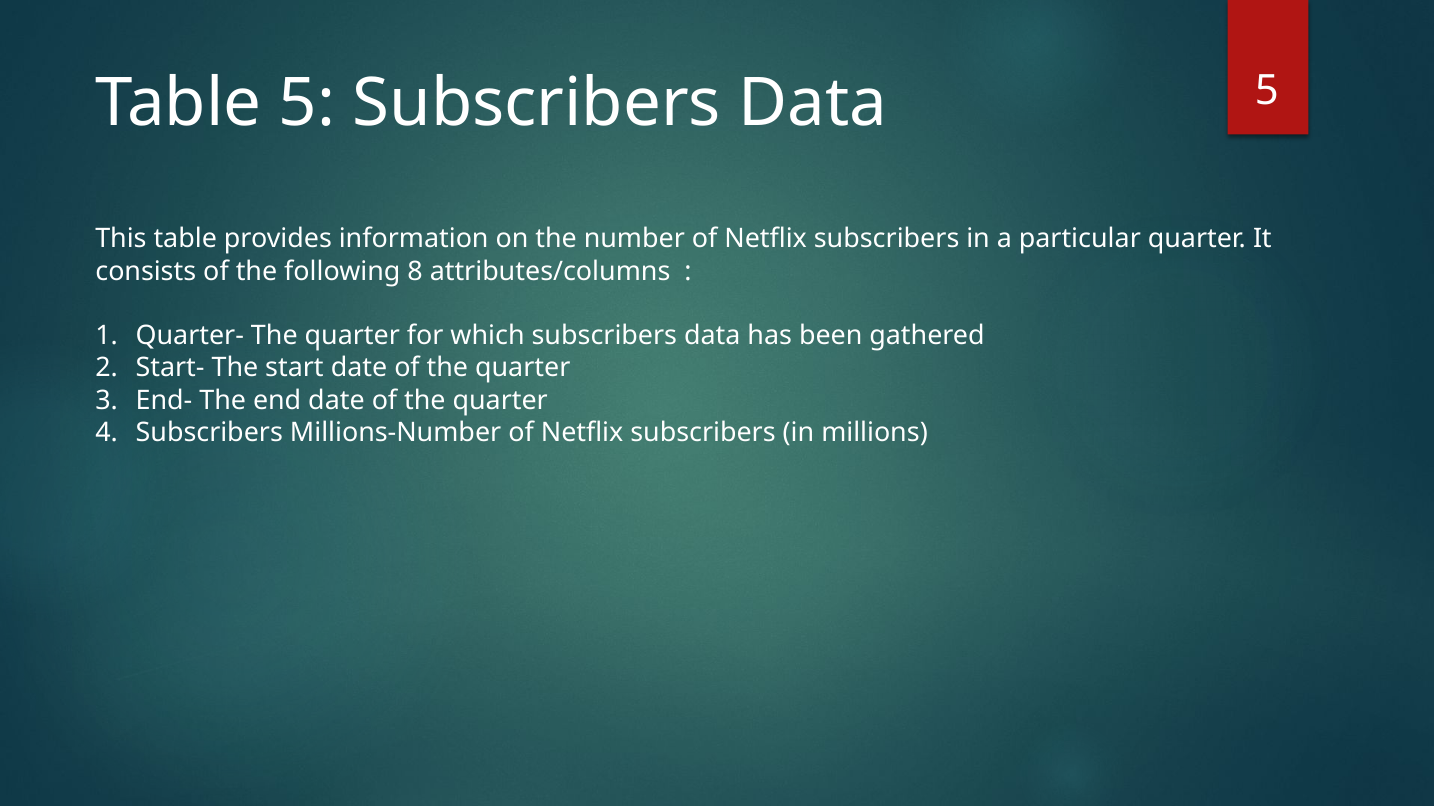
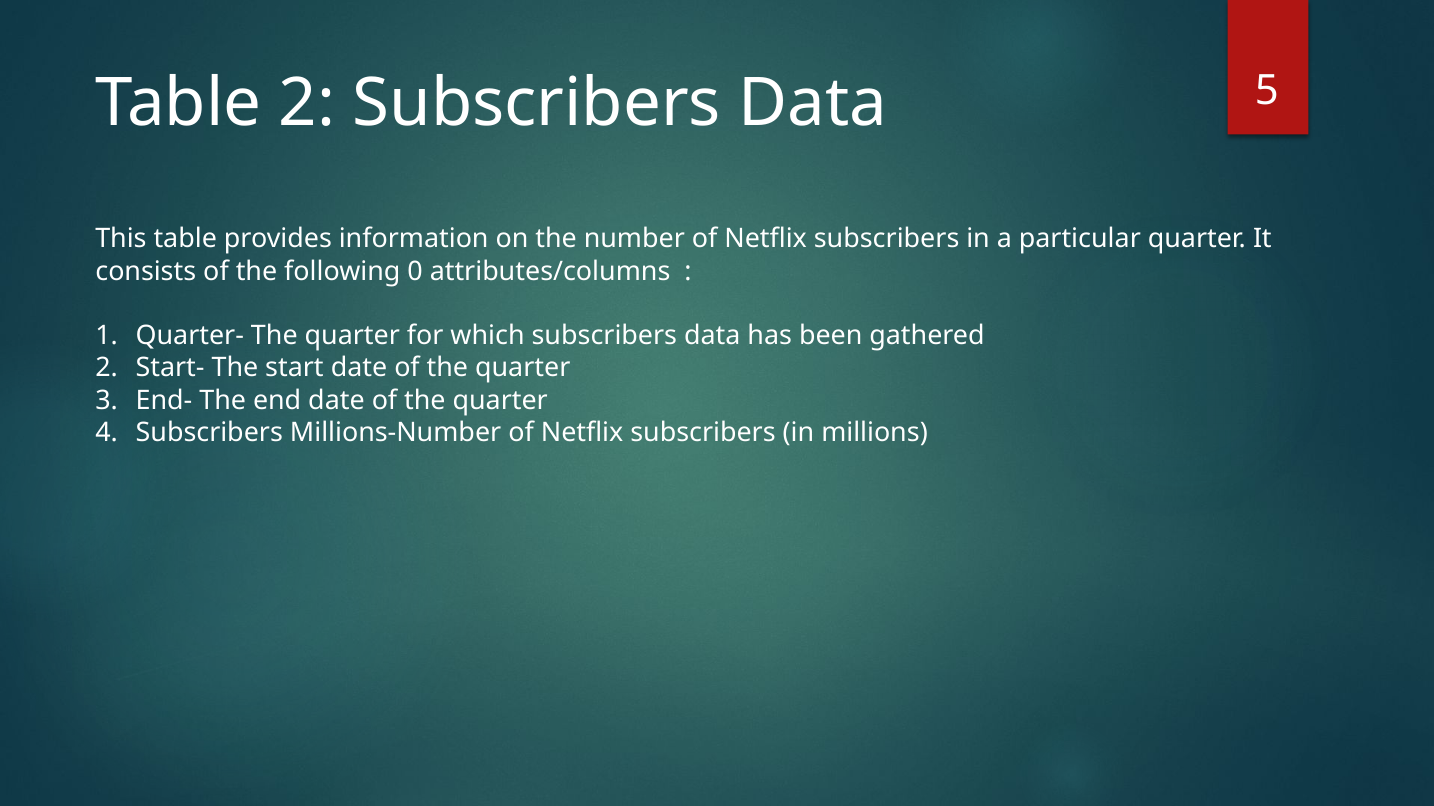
Table 5: 5 -> 2
8: 8 -> 0
